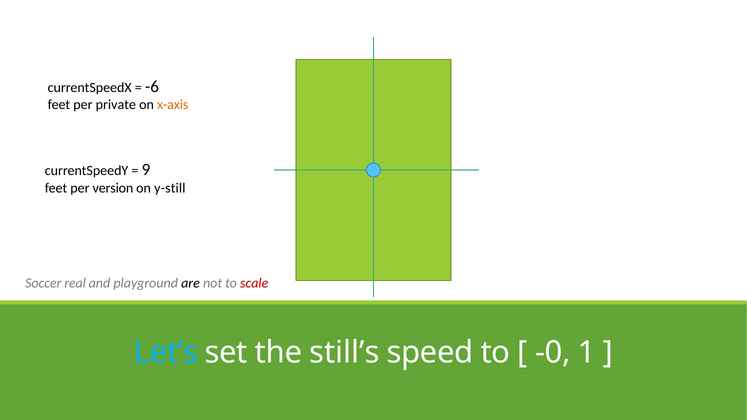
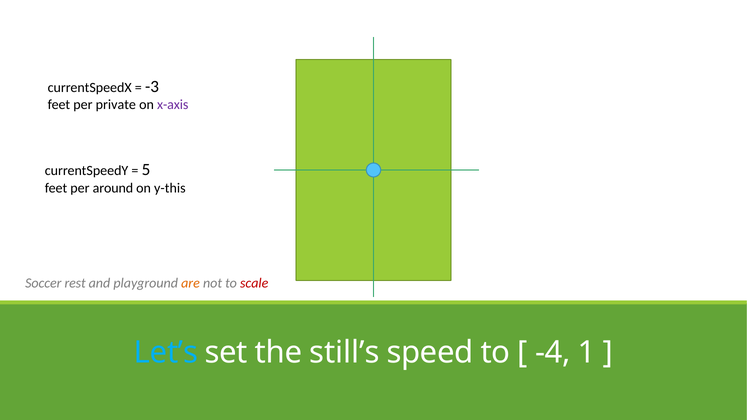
-6: -6 -> -3
x-axis colour: orange -> purple
9: 9 -> 5
version: version -> around
y-still: y-still -> y-this
real: real -> rest
are colour: black -> orange
-0: -0 -> -4
